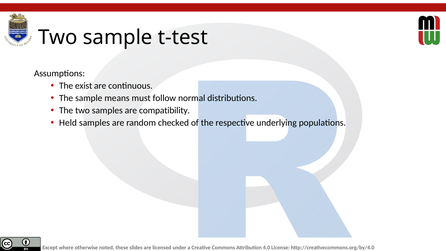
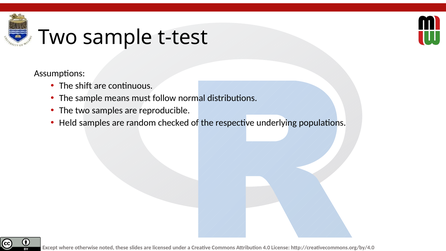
exist: exist -> shift
compatibility: compatibility -> reproducible
